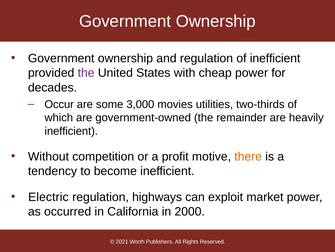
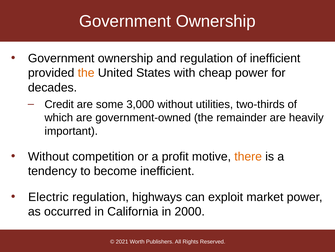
the at (86, 73) colour: purple -> orange
Occur: Occur -> Credit
3,000 movies: movies -> without
inefficient at (71, 131): inefficient -> important
